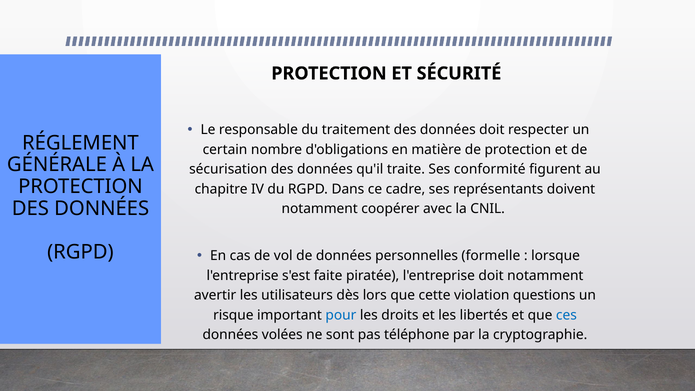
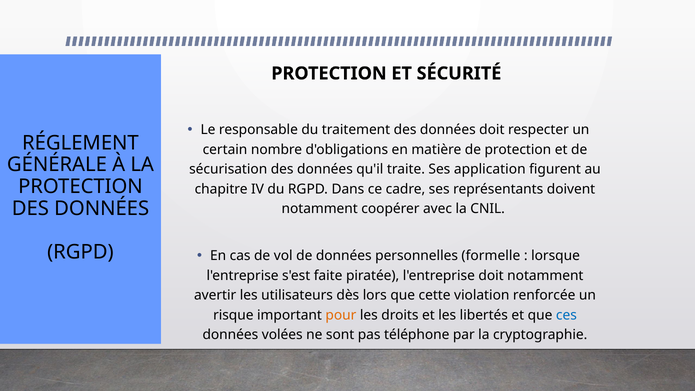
conformité: conformité -> application
questions: questions -> renforcée
pour colour: blue -> orange
